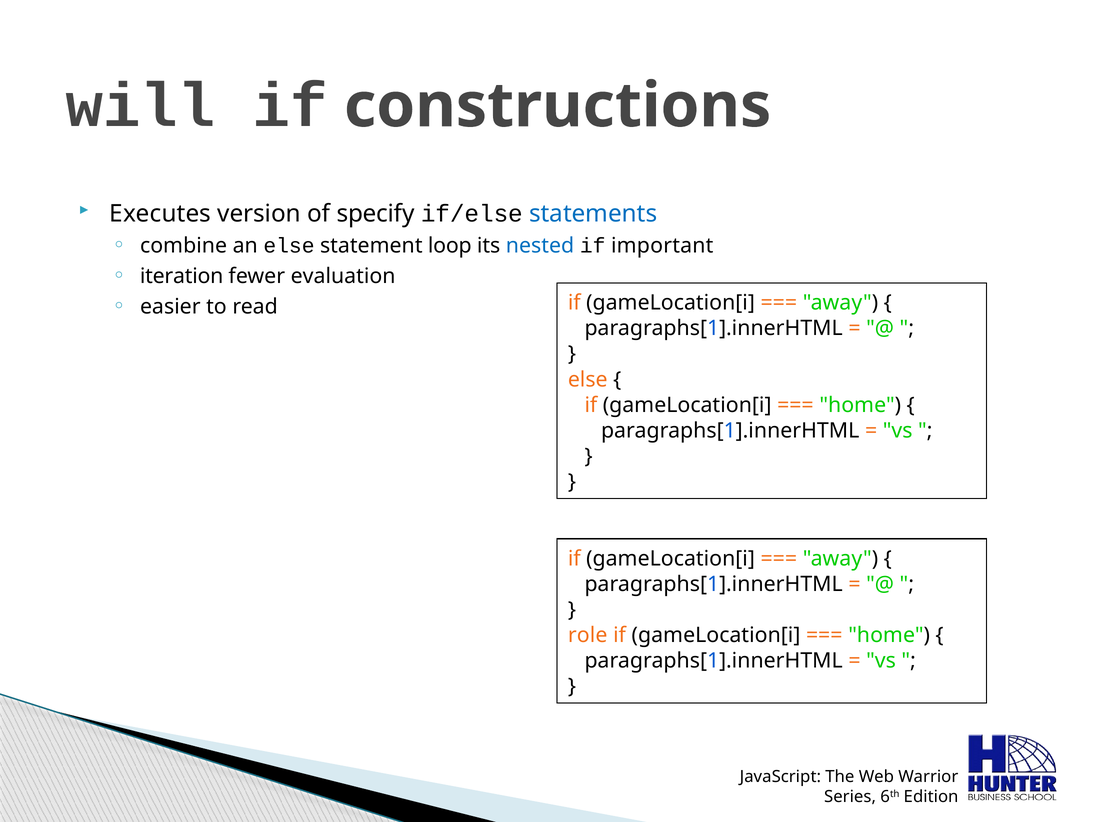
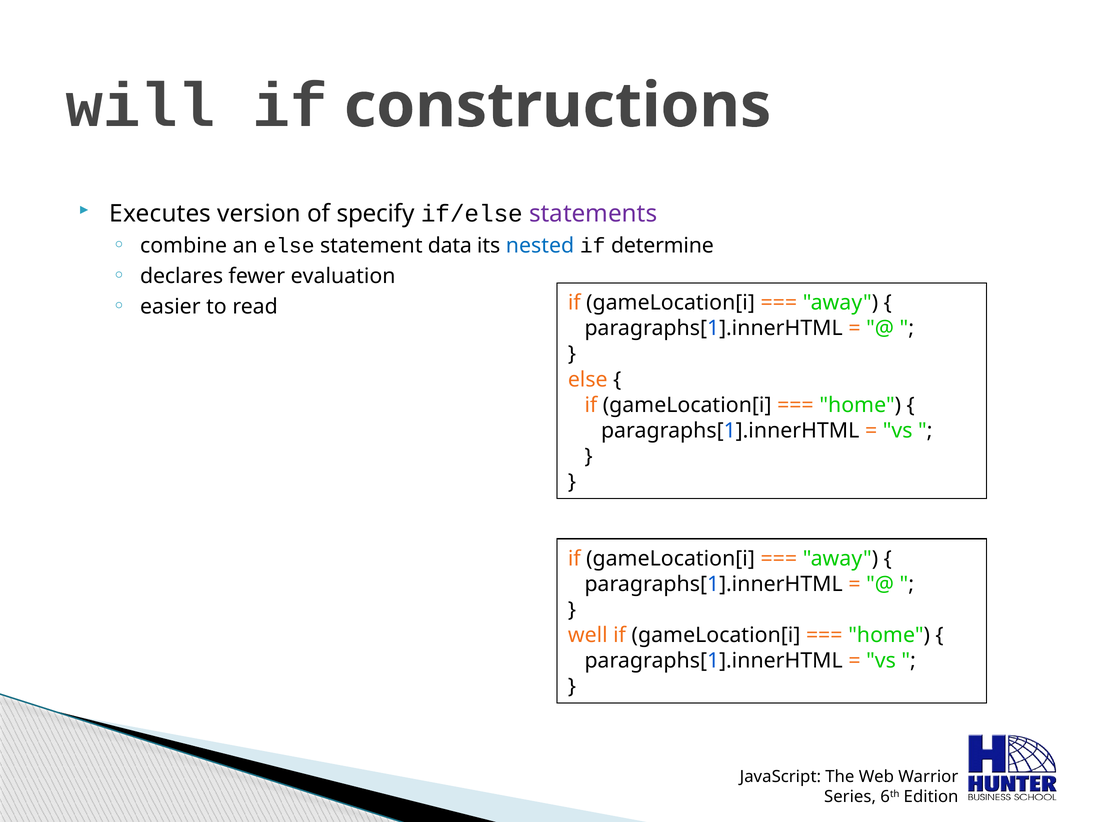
statements colour: blue -> purple
loop: loop -> data
important: important -> determine
iteration: iteration -> declares
role: role -> well
